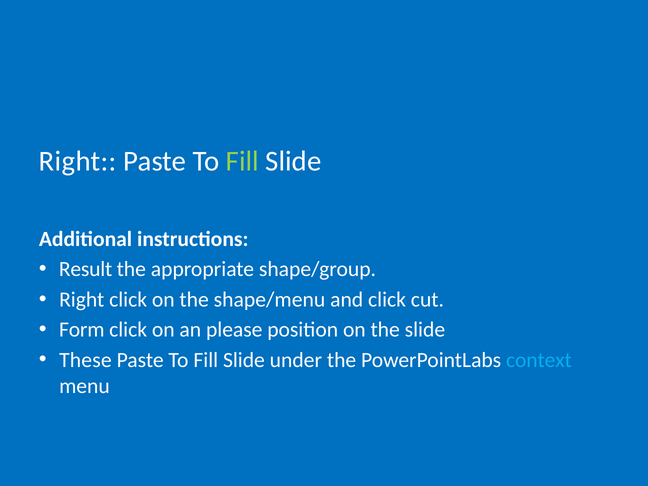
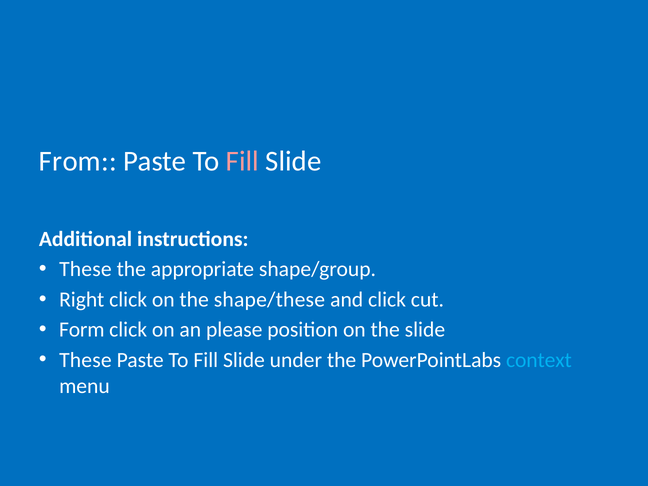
Right at (78, 161): Right -> From
Fill at (242, 161) colour: light green -> pink
Result at (86, 269): Result -> These
shape/menu: shape/menu -> shape/these
